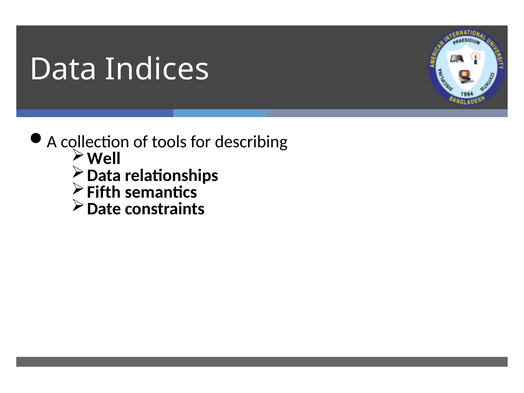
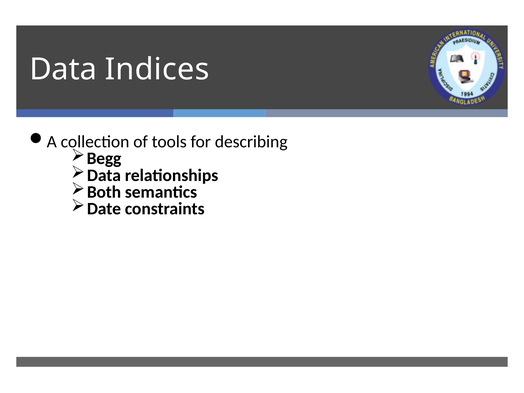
Well: Well -> Begg
Fifth: Fifth -> Both
